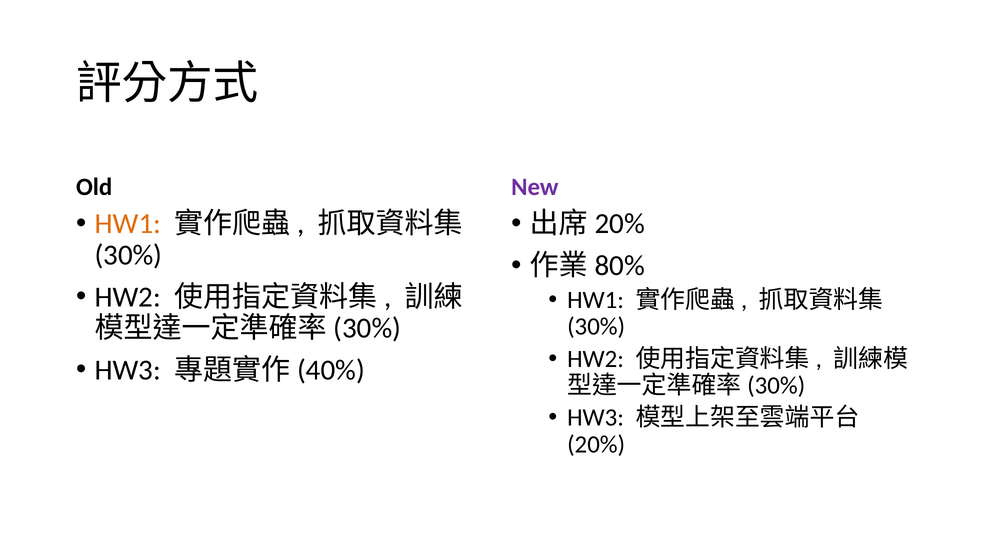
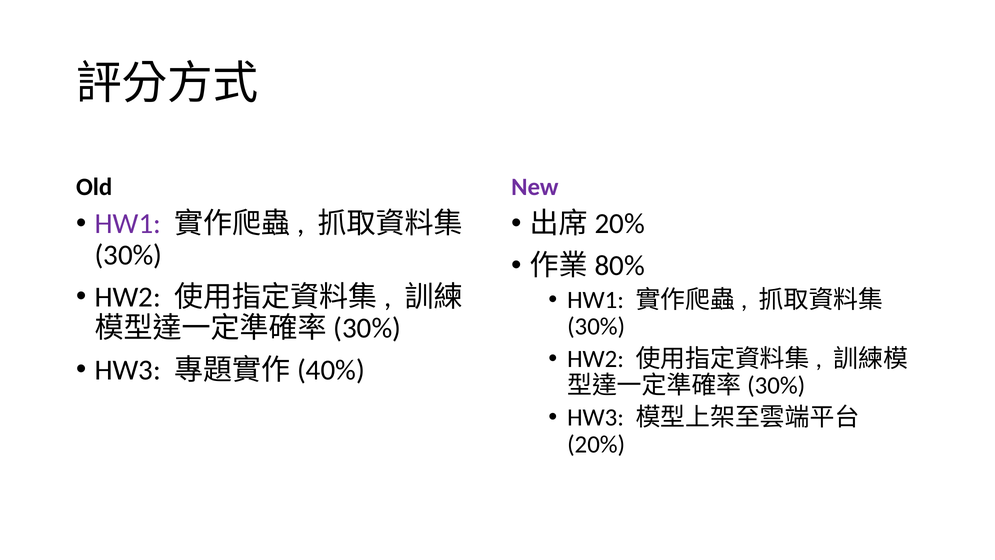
HW1 at (128, 224) colour: orange -> purple
